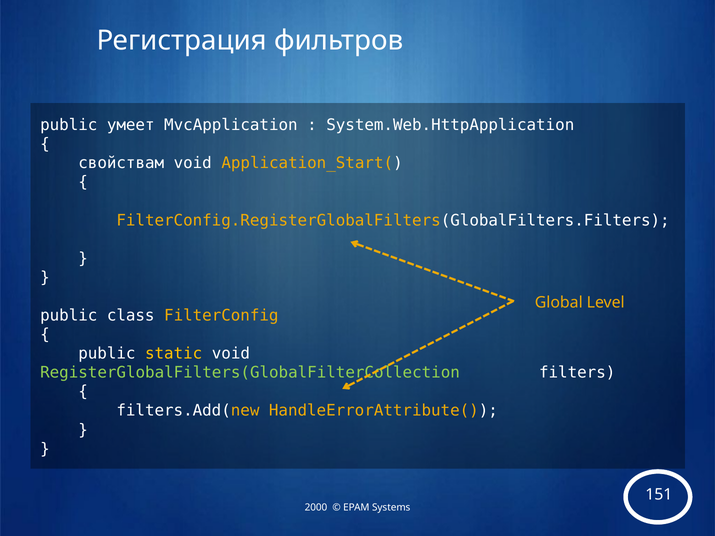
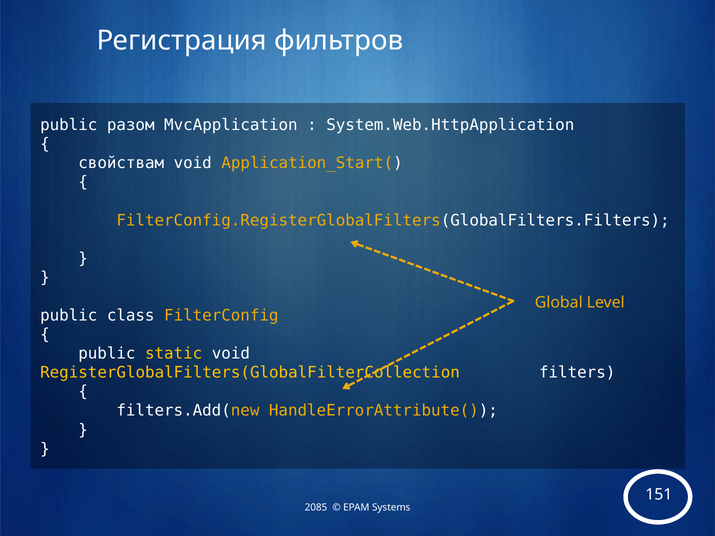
умеет: умеет -> разом
RegisterGlobalFilters(GlobalFilterCollection colour: light green -> yellow
2000: 2000 -> 2085
